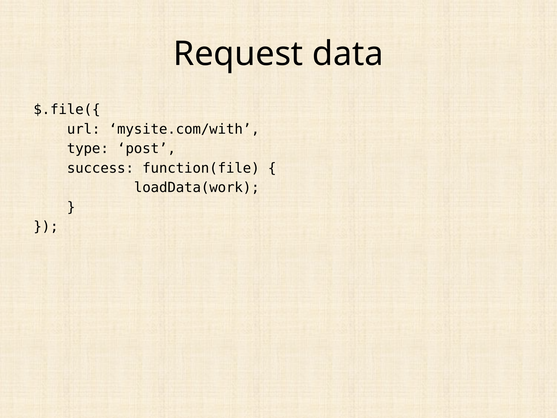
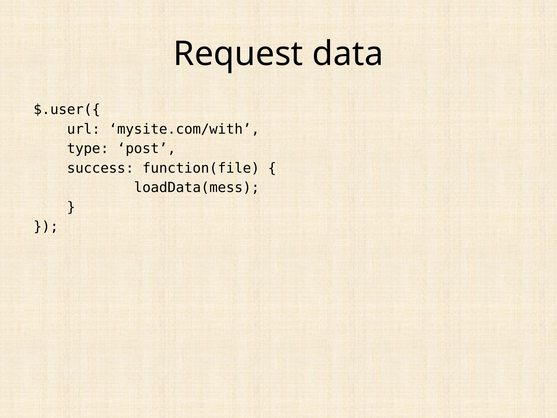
$.file({: $.file({ -> $.user({
loadData(work: loadData(work -> loadData(mess
